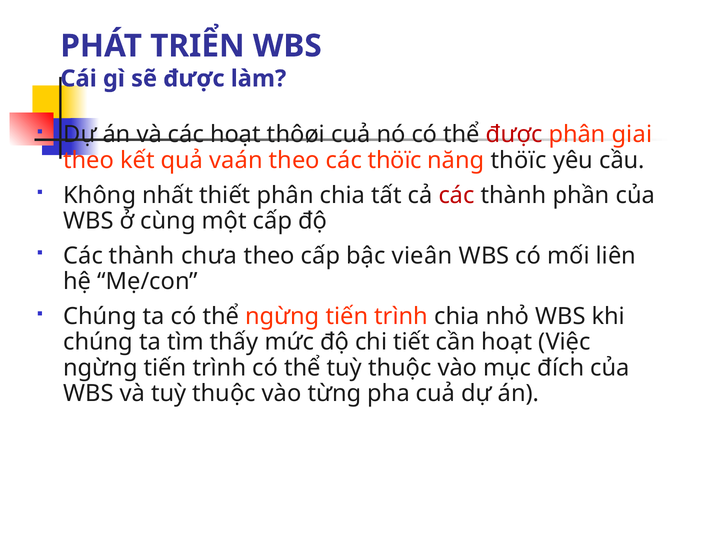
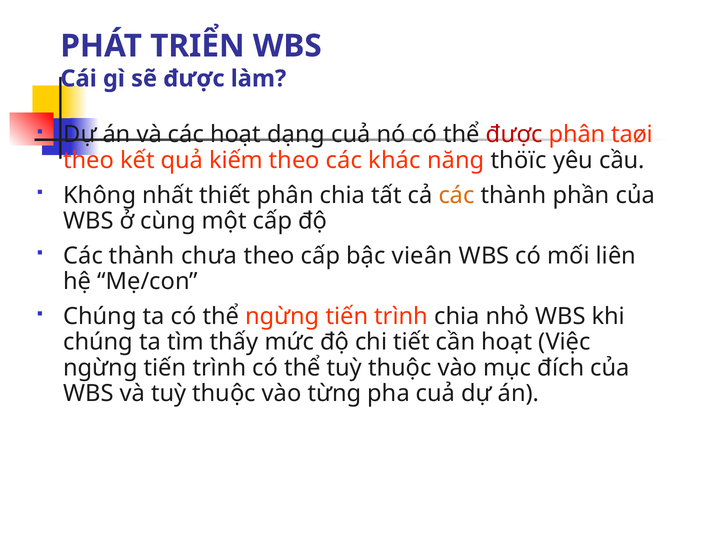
thôøi: thôøi -> dạng
giai: giai -> taøi
vaán: vaán -> kiếm
các thöïc: thöïc -> khác
các at (457, 195) colour: red -> orange
